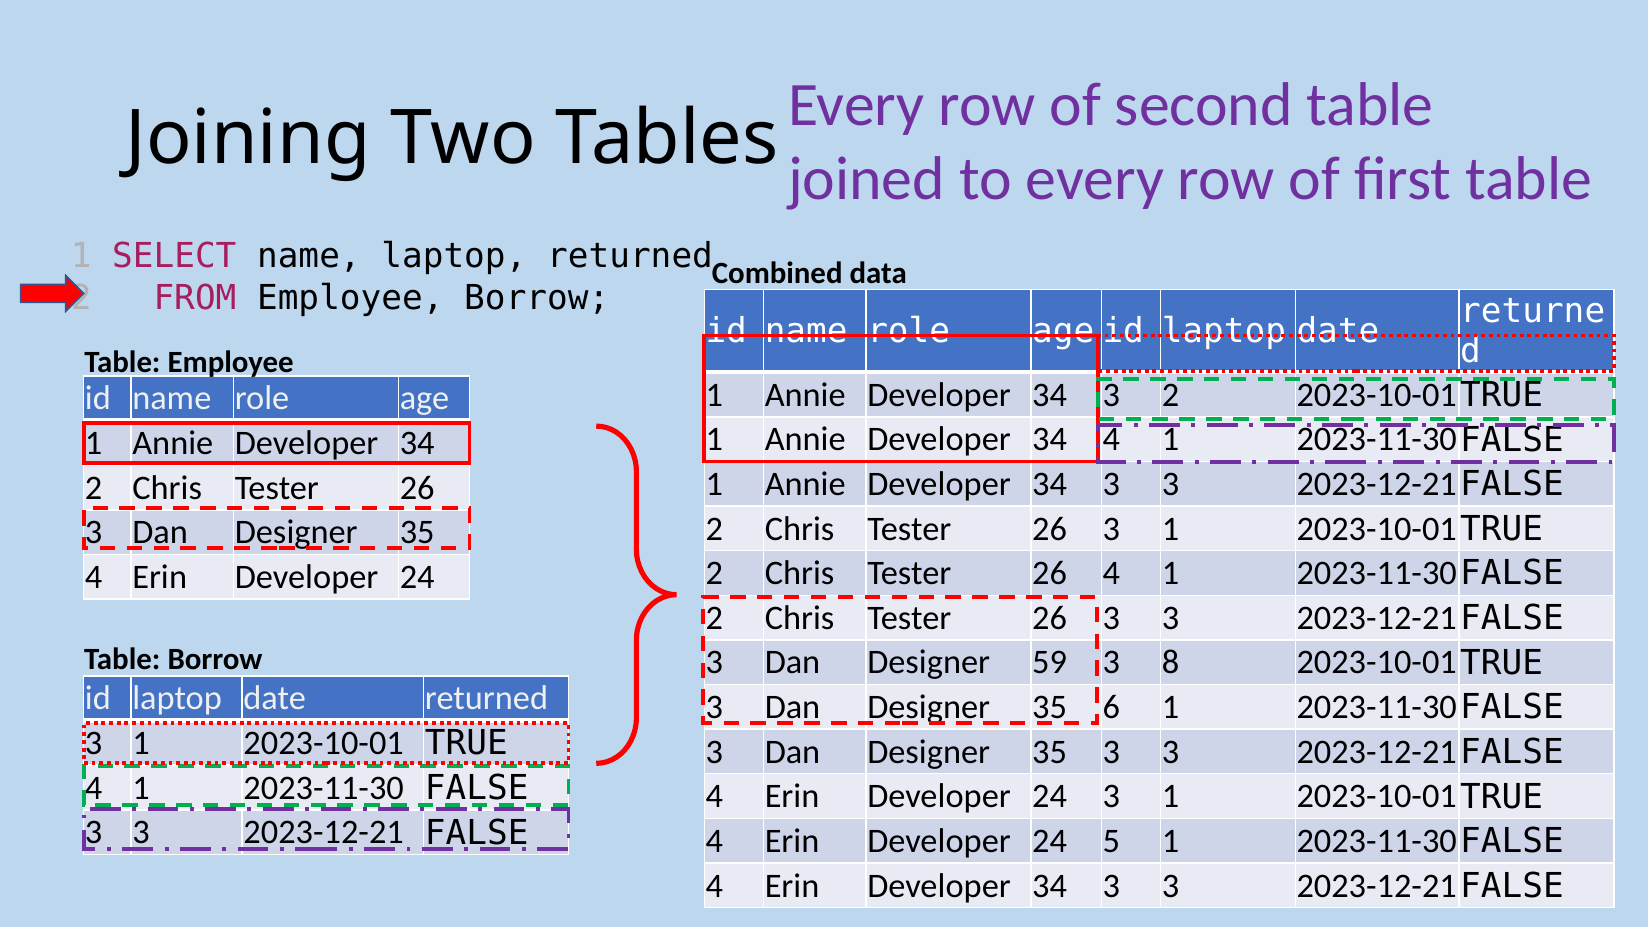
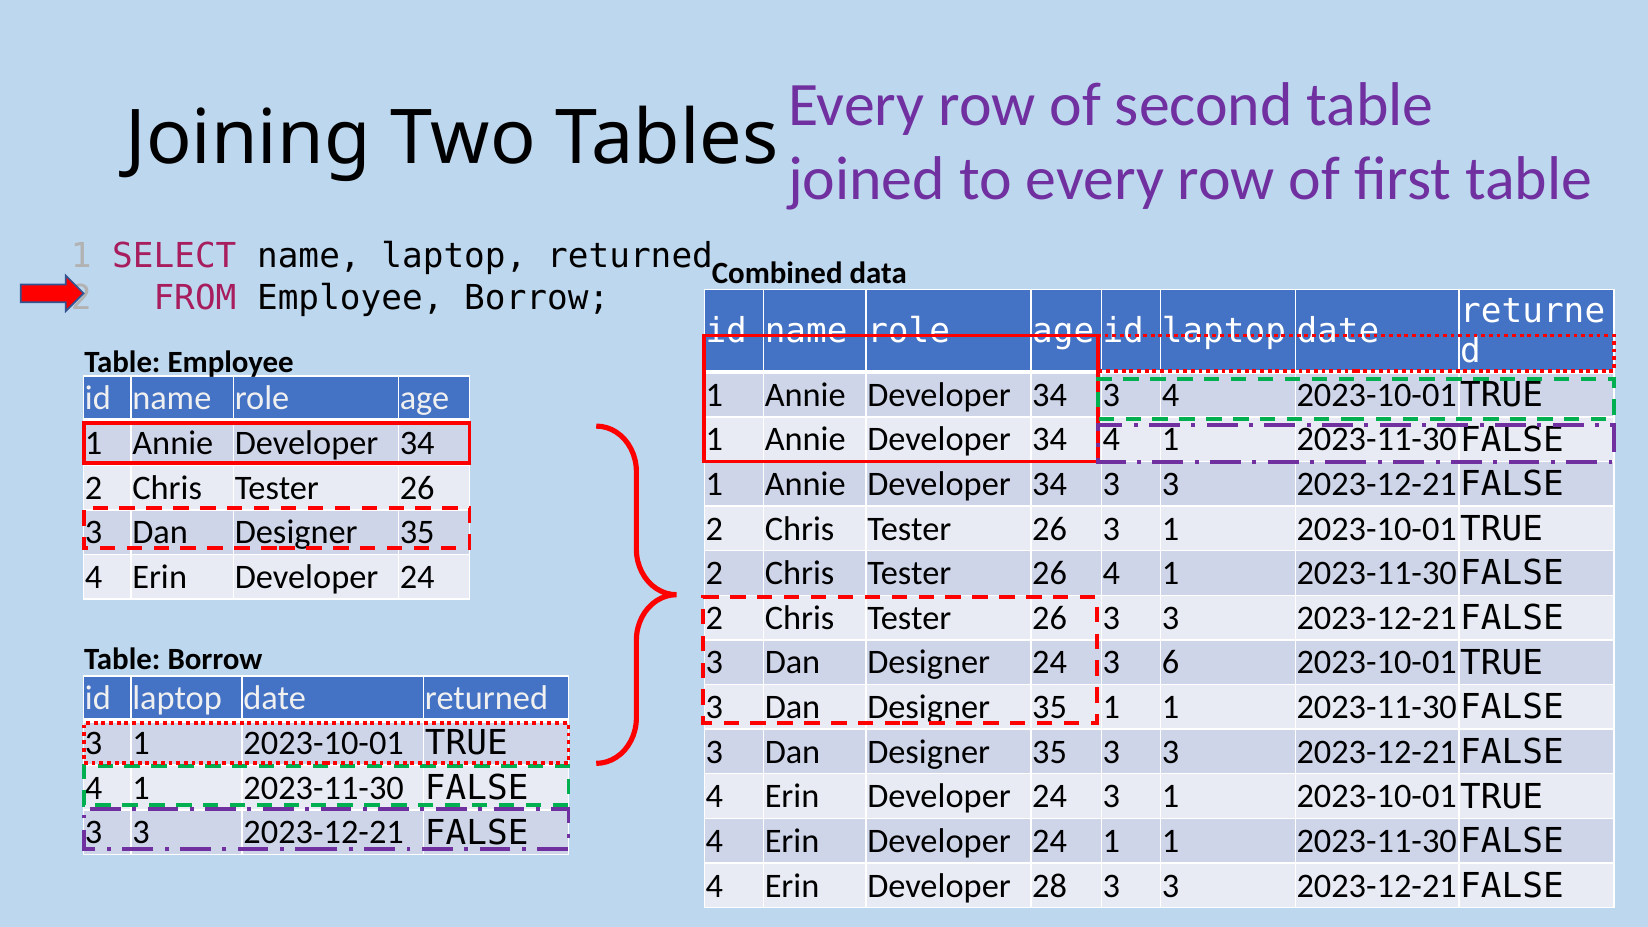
3 2: 2 -> 4
Designer 59: 59 -> 24
8: 8 -> 6
35 6: 6 -> 1
24 5: 5 -> 1
Erin Developer 34: 34 -> 28
